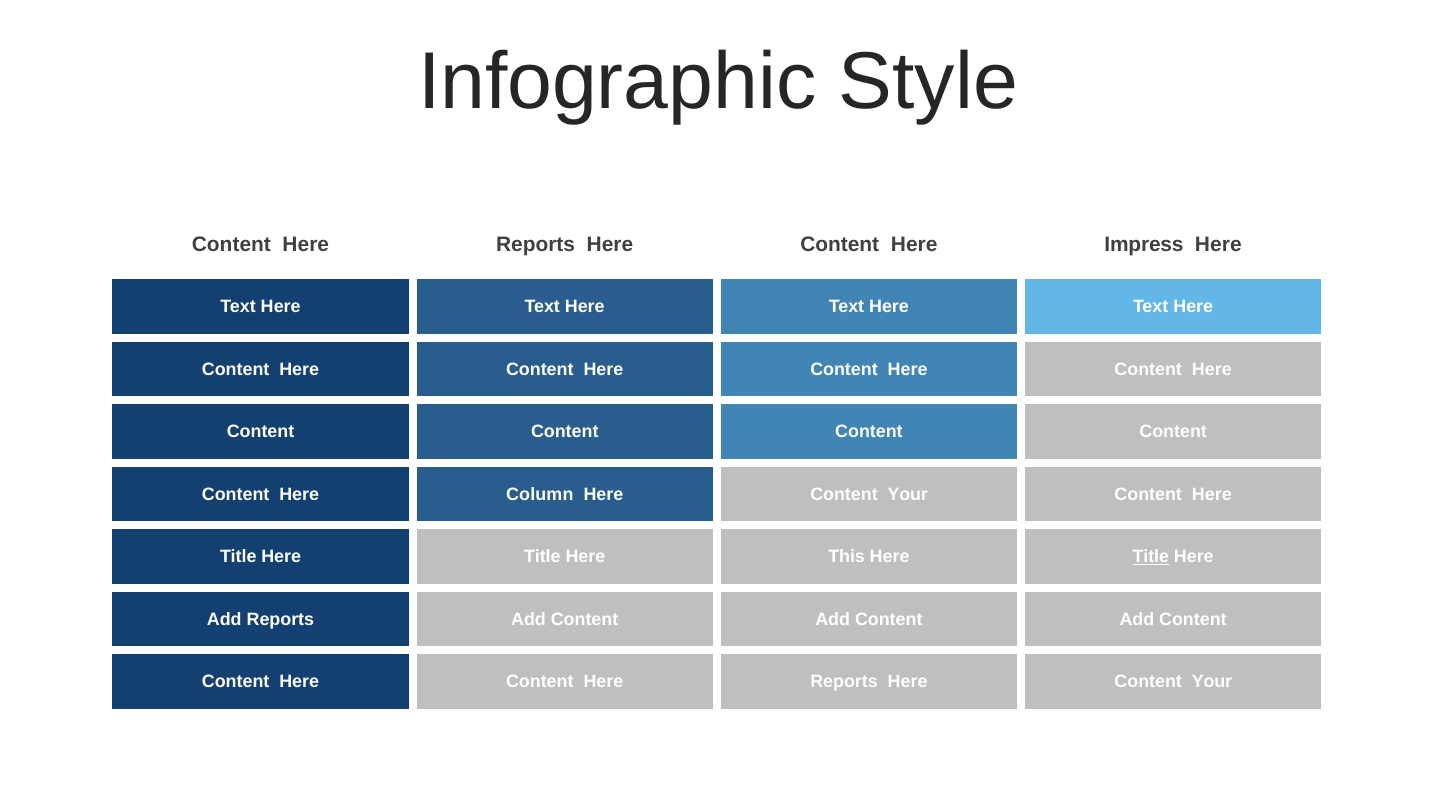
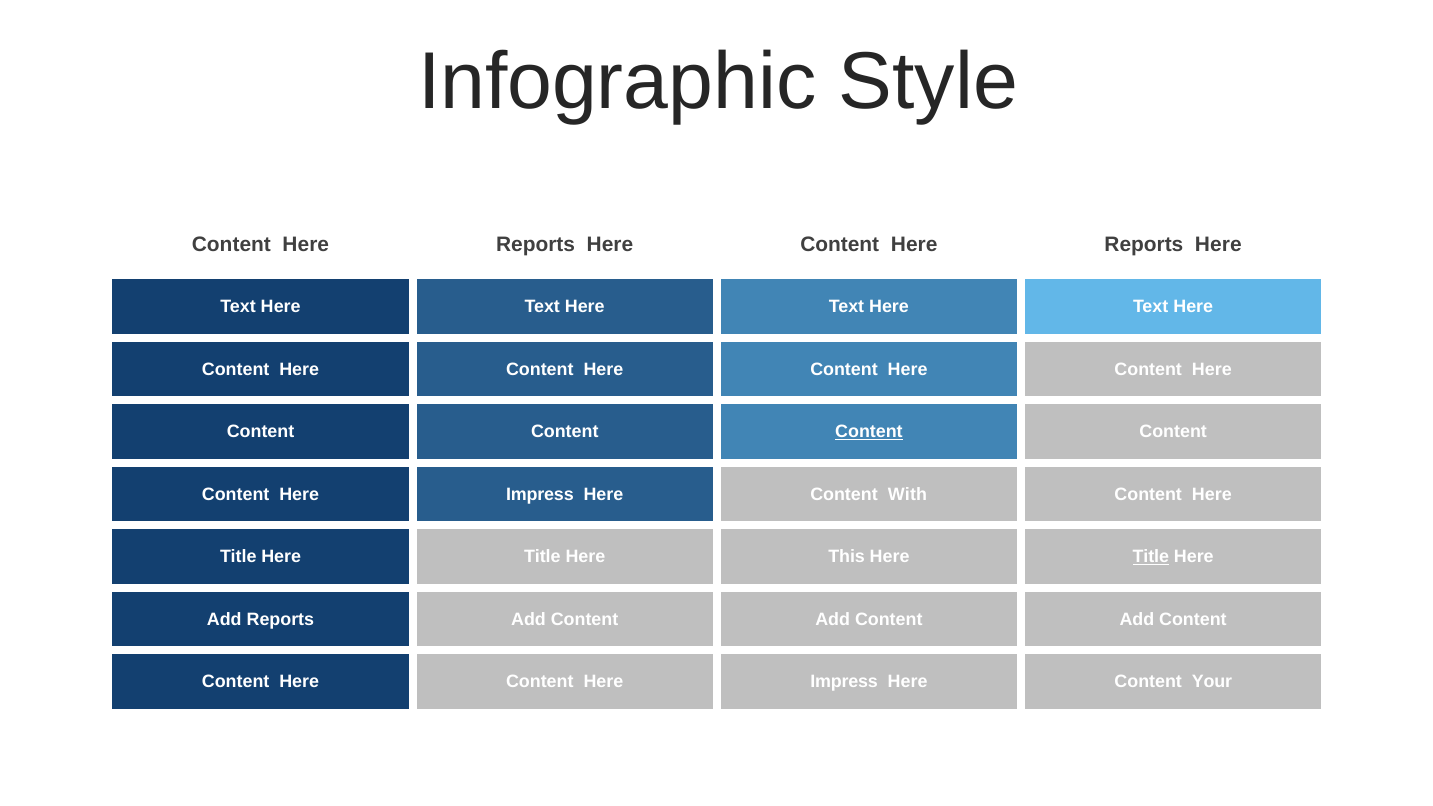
Here Content Here Impress: Impress -> Reports
Content at (869, 432) underline: none -> present
Column at (540, 495): Column -> Impress
Your at (908, 495): Your -> With
Here Content Here Reports: Reports -> Impress
